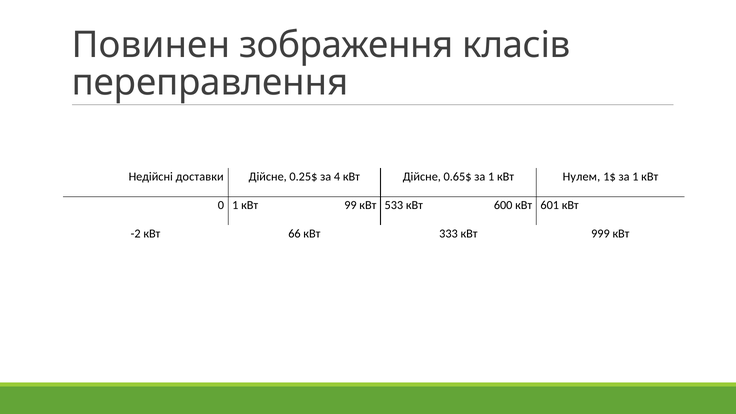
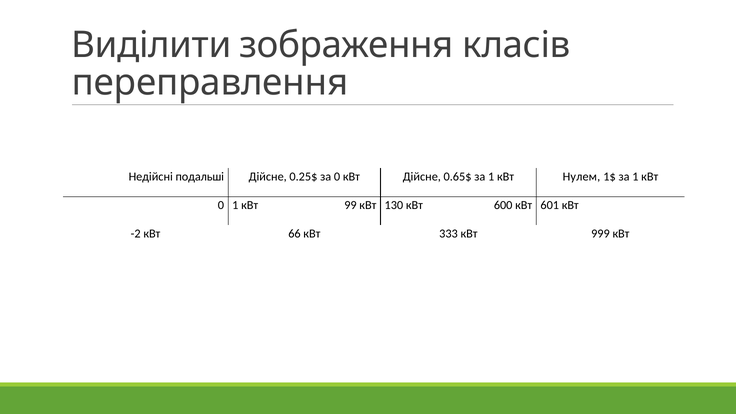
Повинен: Повинен -> Виділити
доставки: доставки -> подальші
за 4: 4 -> 0
533: 533 -> 130
